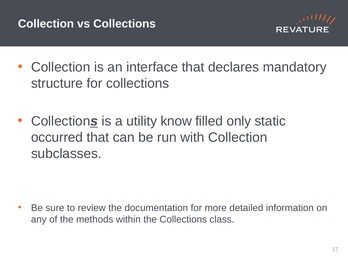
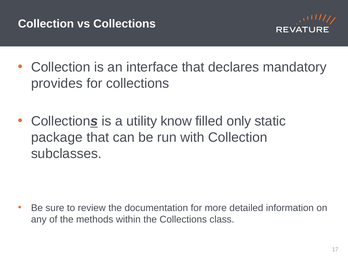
structure: structure -> provides
occurred: occurred -> package
